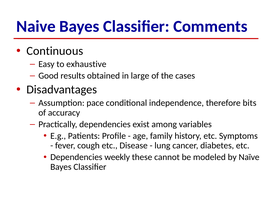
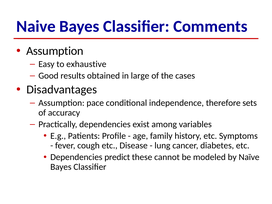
Continuous at (55, 51): Continuous -> Assumption
bits: bits -> sets
weekly: weekly -> predict
